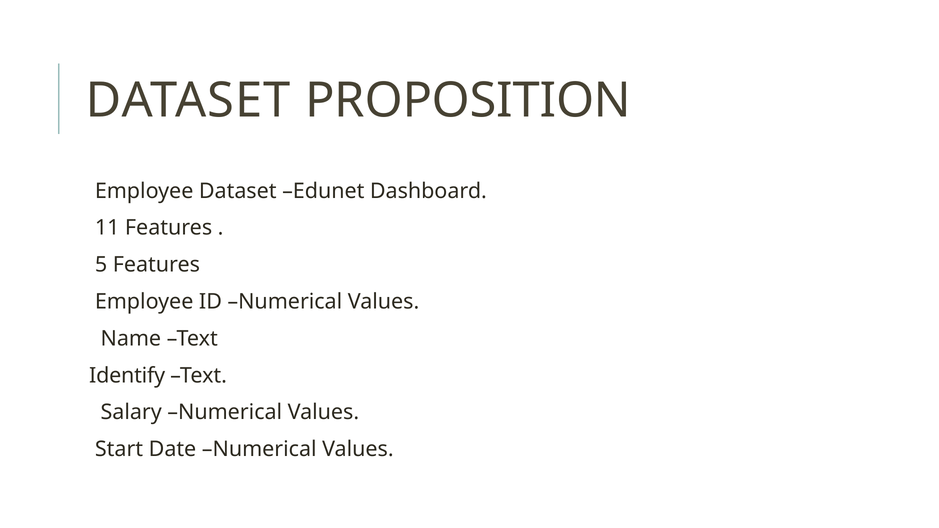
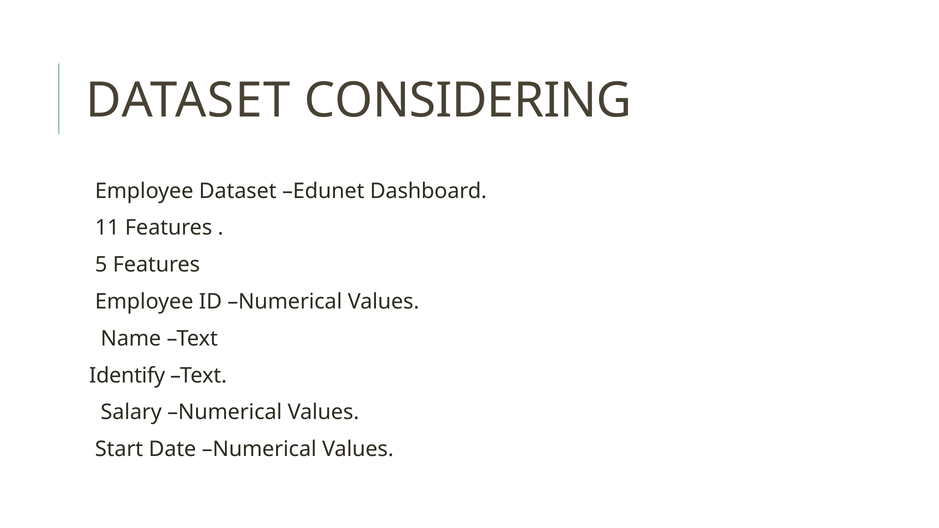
PROPOSITION: PROPOSITION -> CONSIDERING
